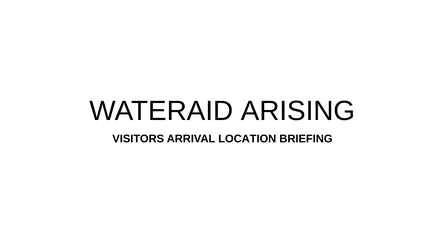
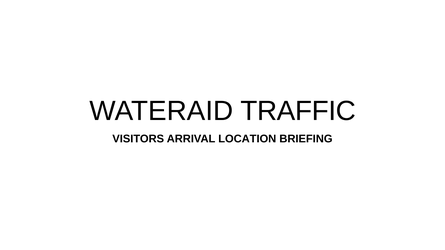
ARISING: ARISING -> TRAFFIC
